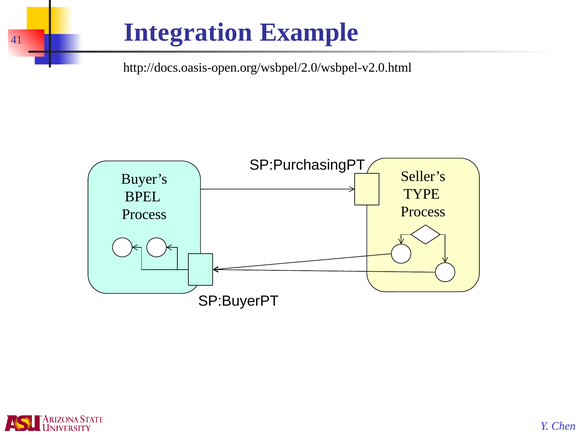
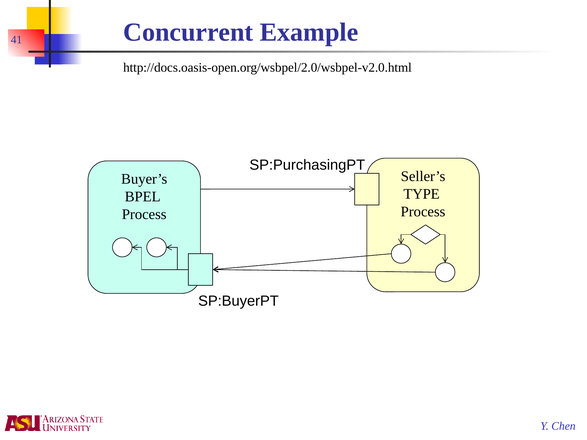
Integration: Integration -> Concurrent
